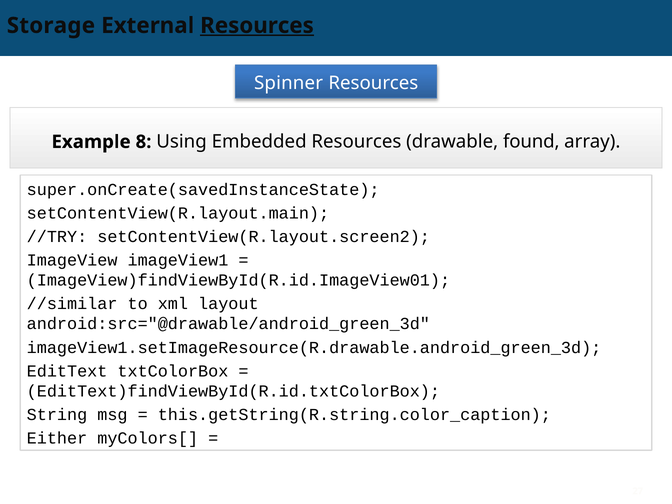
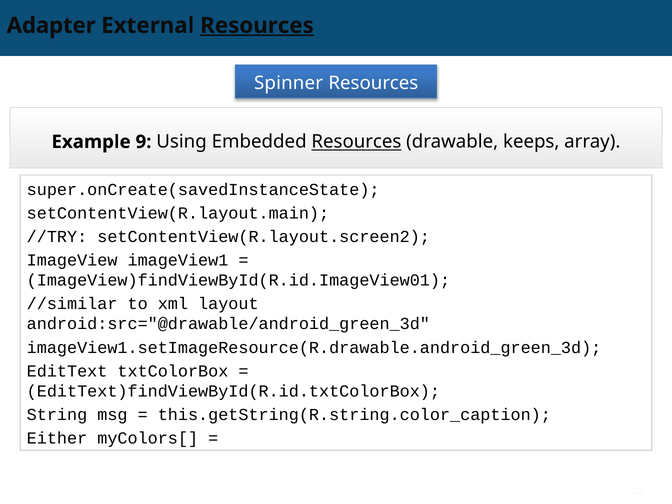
Storage: Storage -> Adapter
8: 8 -> 9
Resources at (356, 142) underline: none -> present
found: found -> keeps
